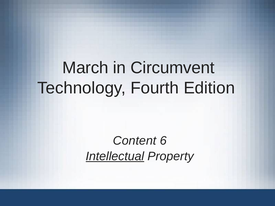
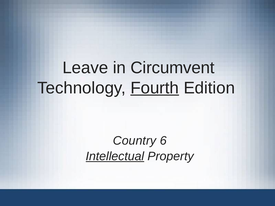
March: March -> Leave
Fourth underline: none -> present
Content: Content -> Country
